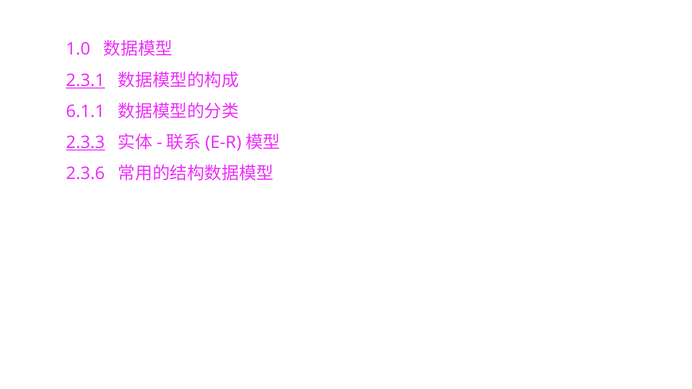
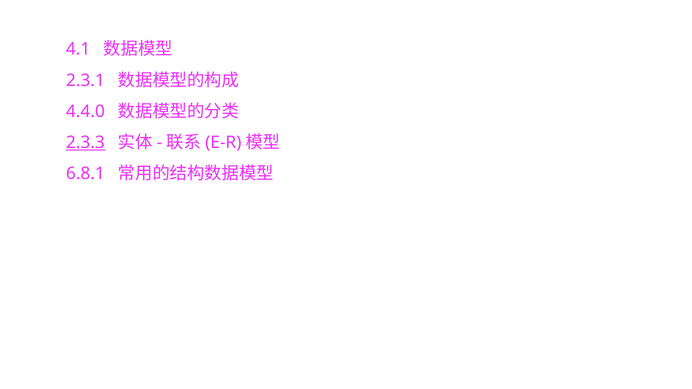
1.0: 1.0 -> 4.1
2.3.1 underline: present -> none
6.1.1: 6.1.1 -> 4.4.0
2.3.6: 2.3.6 -> 6.8.1
